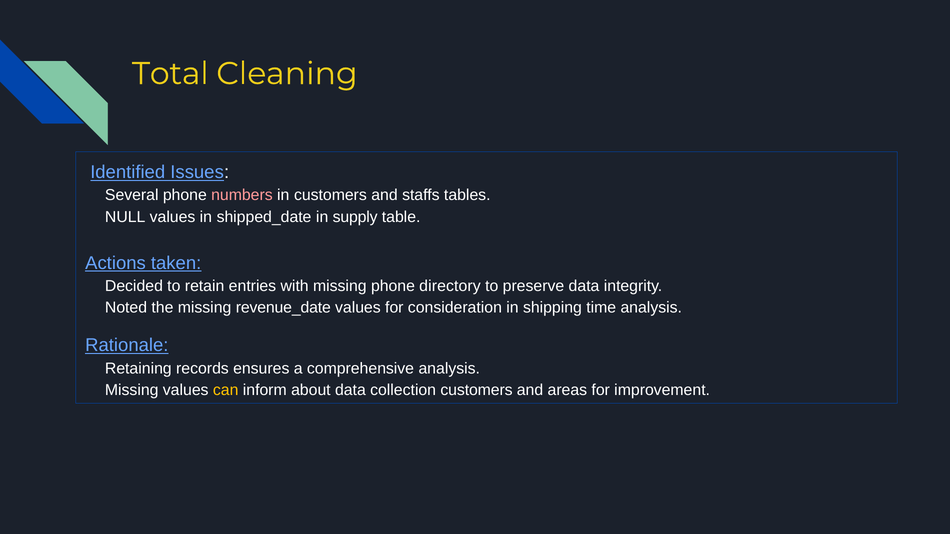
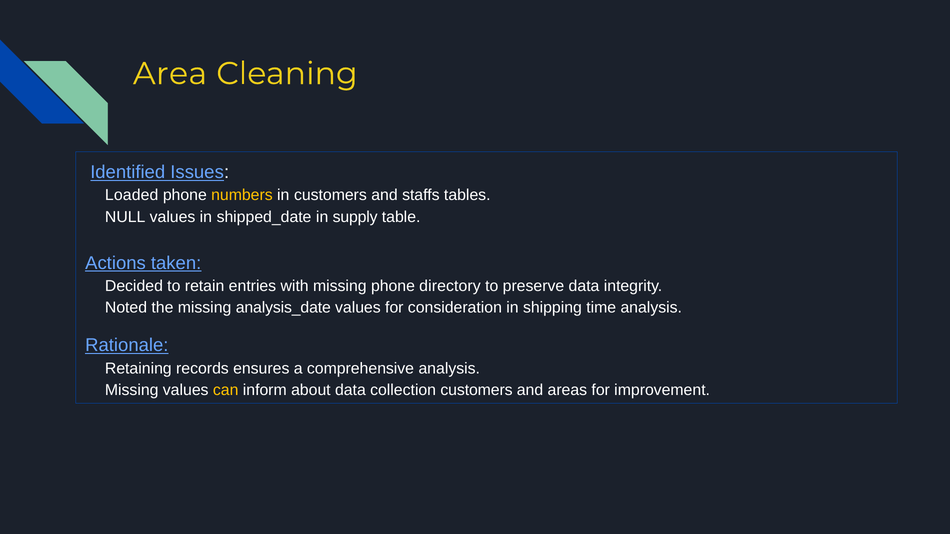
Total: Total -> Area
Several: Several -> Loaded
numbers colour: pink -> yellow
revenue_date: revenue_date -> analysis_date
